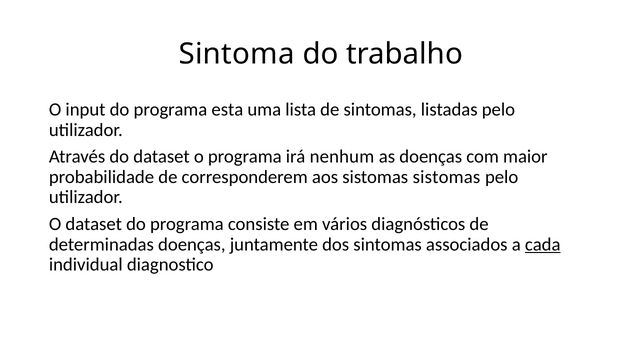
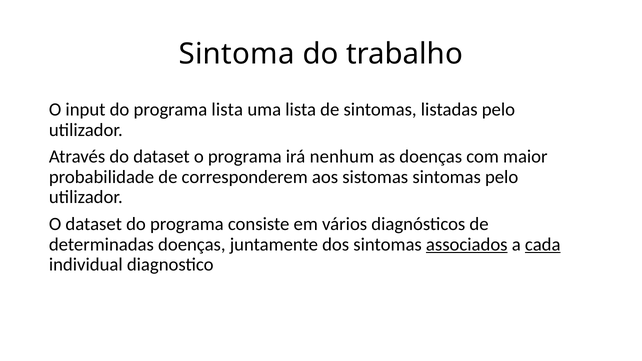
programa esta: esta -> lista
sistomas sistomas: sistomas -> sintomas
associados underline: none -> present
